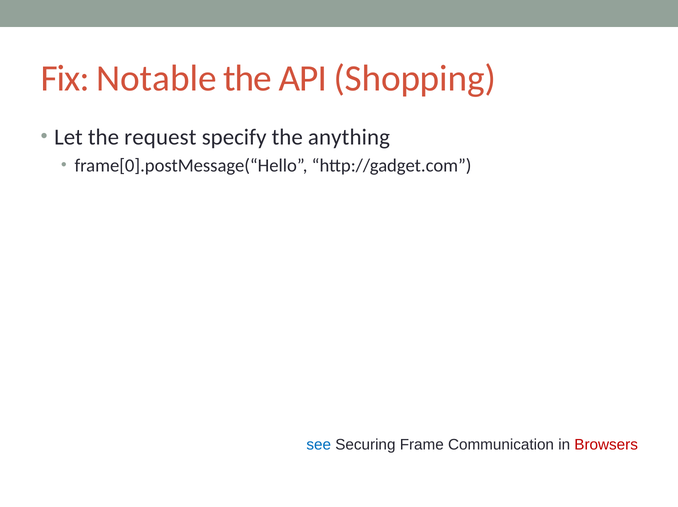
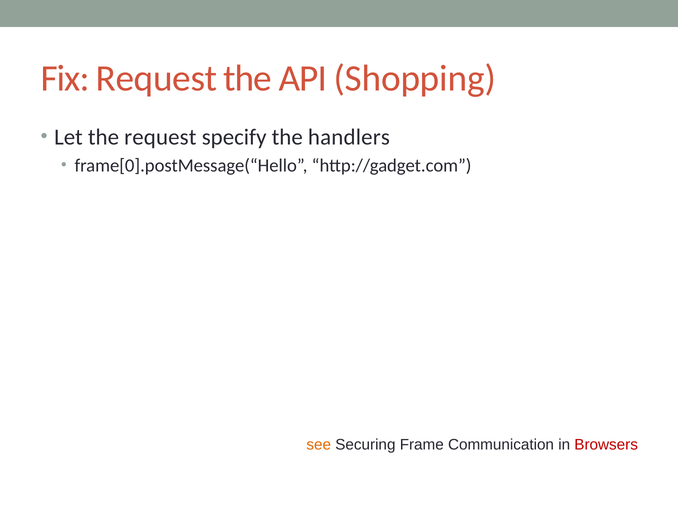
Fix Notable: Notable -> Request
anything: anything -> handlers
see colour: blue -> orange
